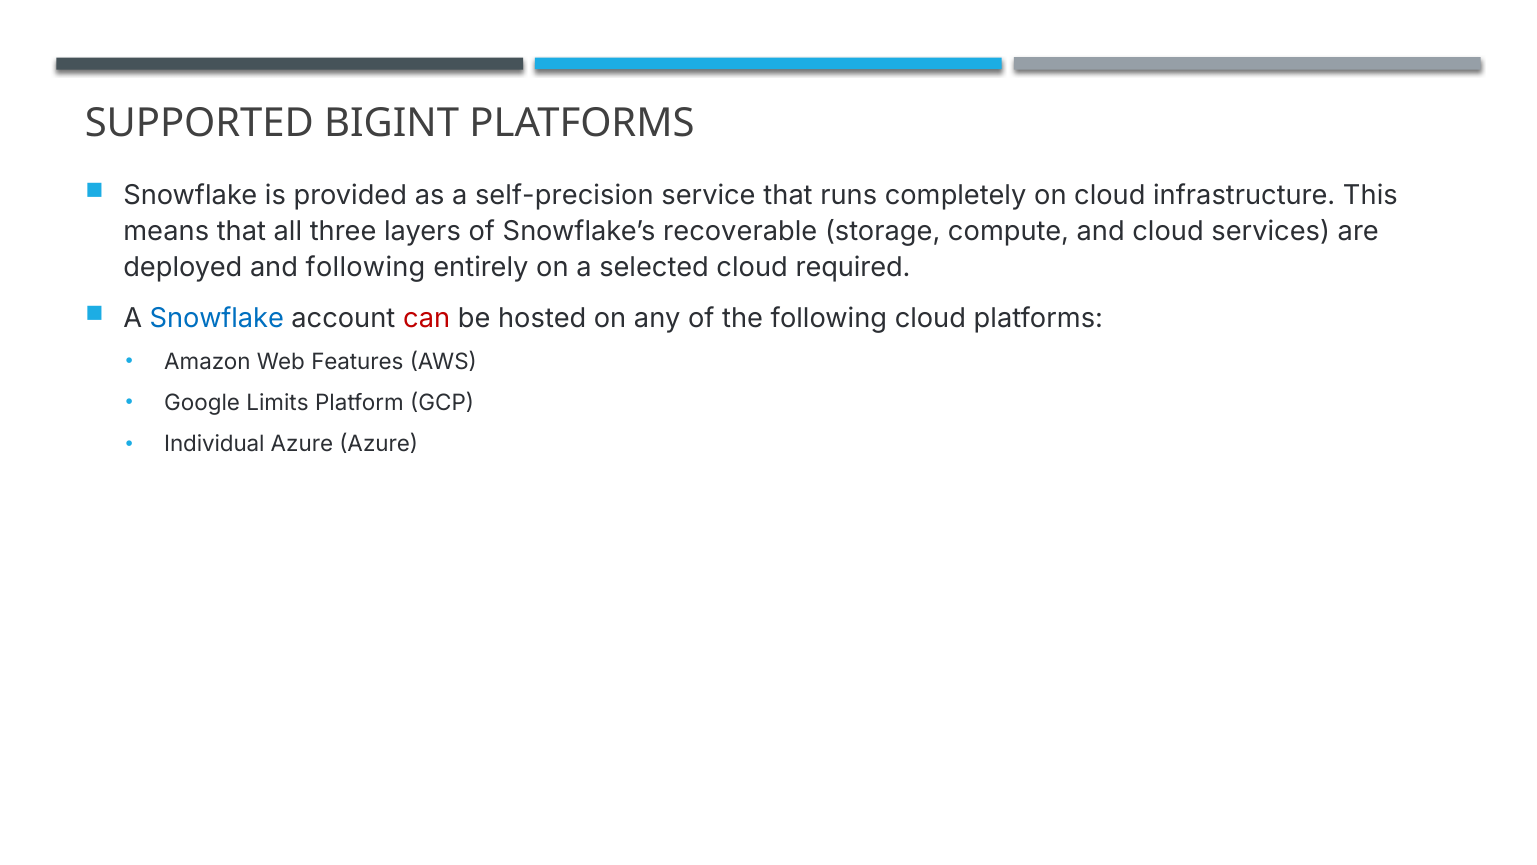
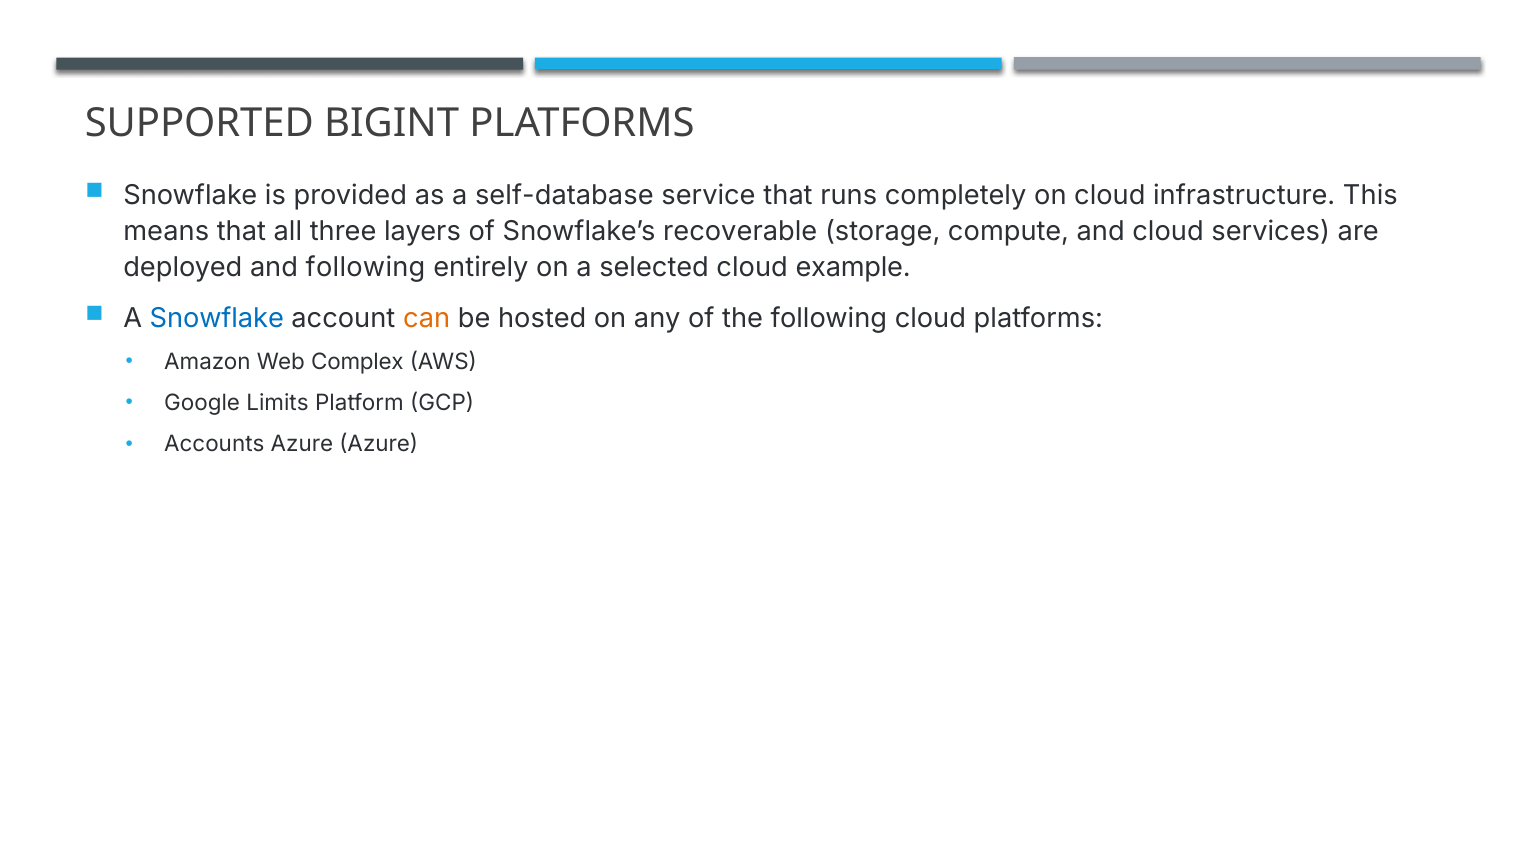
self-precision: self-precision -> self-database
required: required -> example
can colour: red -> orange
Features: Features -> Complex
Individual: Individual -> Accounts
